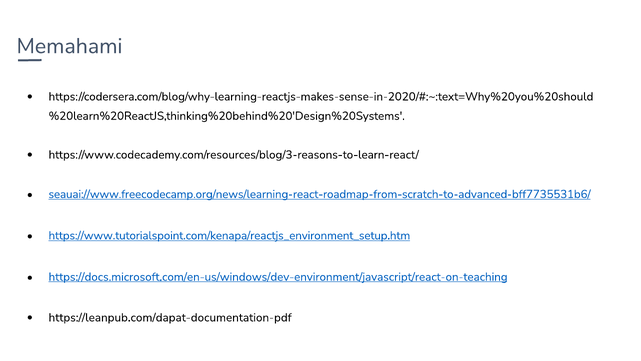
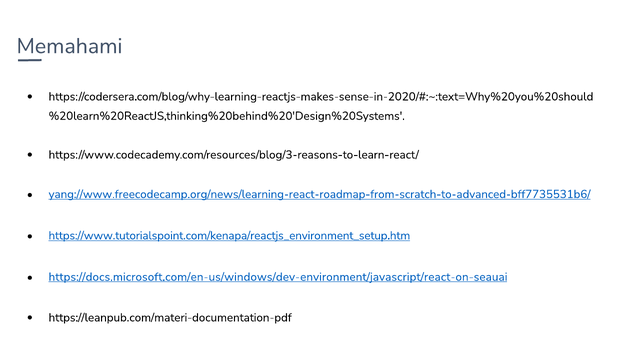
seauai://www.freecodecamp.org/news/learning-react-roadmap-from-scratch-to-advanced-bff7735531b6/: seauai://www.freecodecamp.org/news/learning-react-roadmap-from-scratch-to-advanced-bff7735531b6/ -> yang://www.freecodecamp.org/news/learning-react-roadmap-from-scratch-to-advanced-bff7735531b6/
https://docs.microsoft.com/en-us/windows/dev-environment/javascript/react-on-teaching: https://docs.microsoft.com/en-us/windows/dev-environment/javascript/react-on-teaching -> https://docs.microsoft.com/en-us/windows/dev-environment/javascript/react-on-seauai
https://leanpub.com/dapat-documentation-pdf: https://leanpub.com/dapat-documentation-pdf -> https://leanpub.com/materi-documentation-pdf
